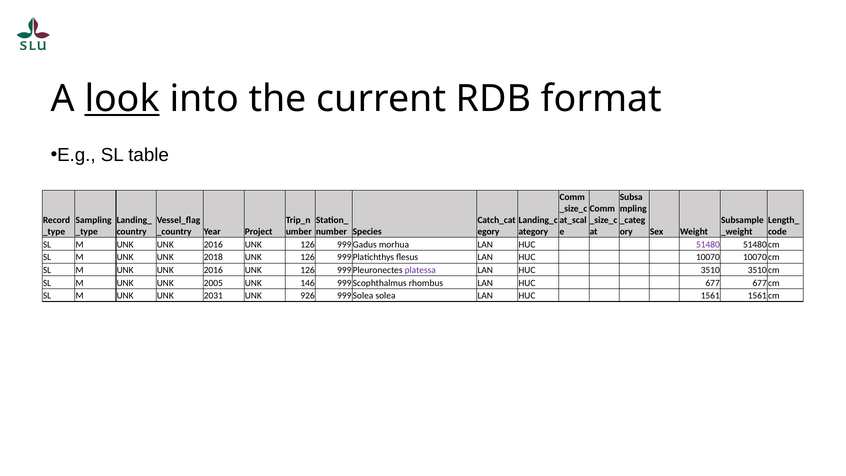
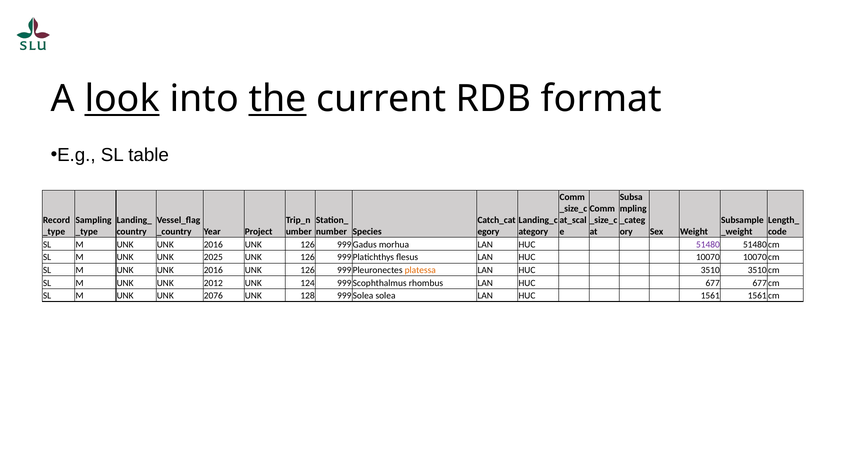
the underline: none -> present
2018: 2018 -> 2025
platessa colour: purple -> orange
2005: 2005 -> 2012
146: 146 -> 124
2031: 2031 -> 2076
926: 926 -> 128
